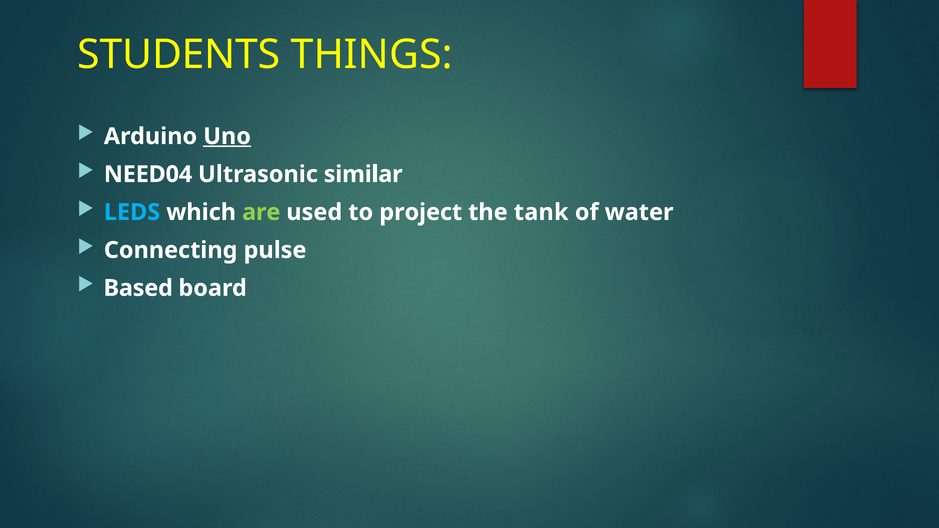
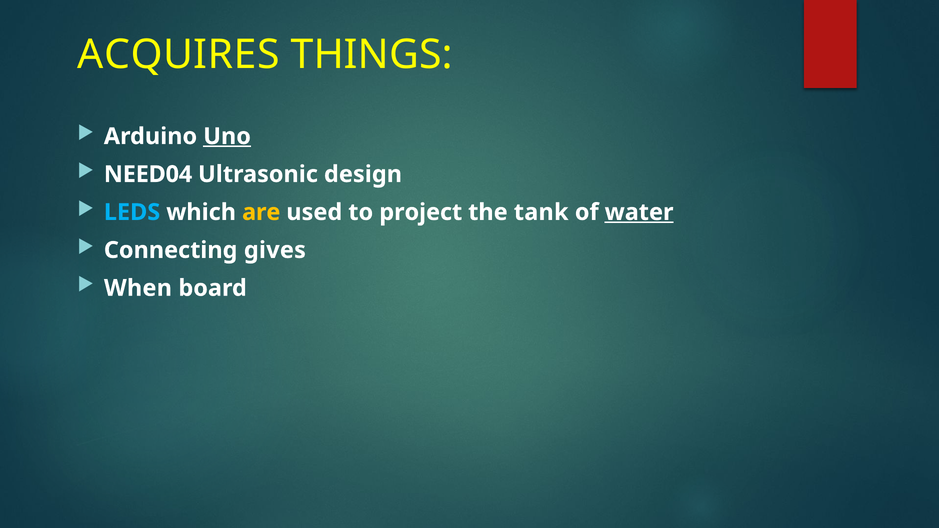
STUDENTS: STUDENTS -> ACQUIRES
similar: similar -> design
are colour: light green -> yellow
water underline: none -> present
pulse: pulse -> gives
Based: Based -> When
